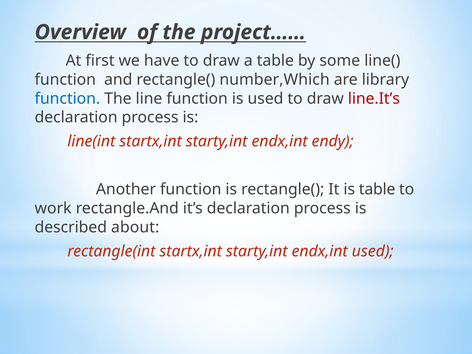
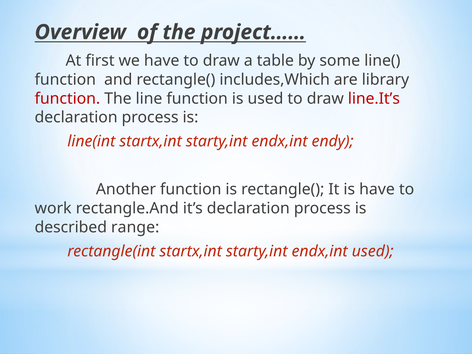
number,Which: number,Which -> includes,Which
function at (67, 99) colour: blue -> red
is table: table -> have
about: about -> range
